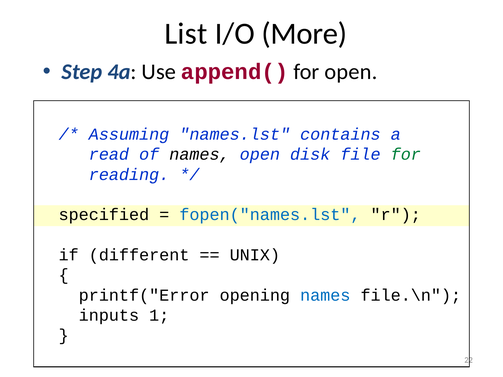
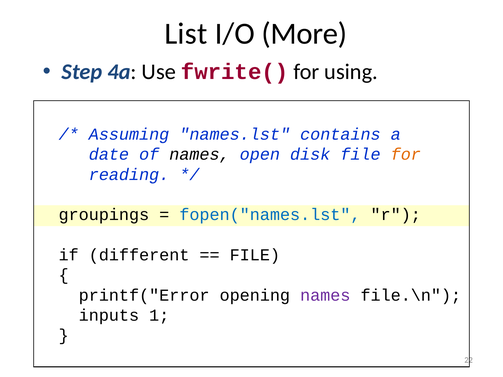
append(: append( -> fwrite(
for open: open -> using
read: read -> date
for at (406, 155) colour: green -> orange
specified: specified -> groupings
UNIX at (255, 255): UNIX -> FILE
names at (325, 295) colour: blue -> purple
